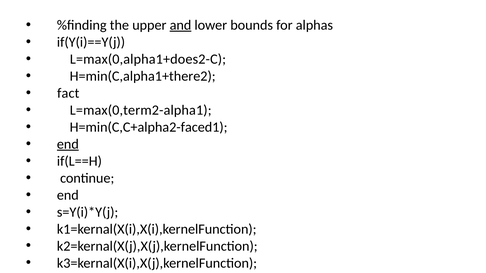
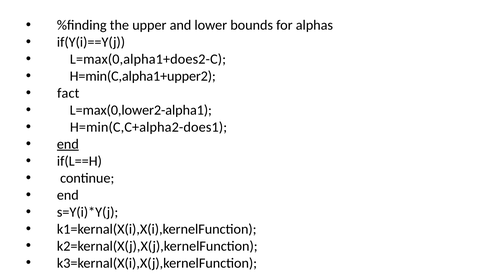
and underline: present -> none
H=min(C,alpha1+there2: H=min(C,alpha1+there2 -> H=min(C,alpha1+upper2
L=max(0,term2-alpha1: L=max(0,term2-alpha1 -> L=max(0,lower2-alpha1
H=min(C,C+alpha2-faced1: H=min(C,C+alpha2-faced1 -> H=min(C,C+alpha2-does1
